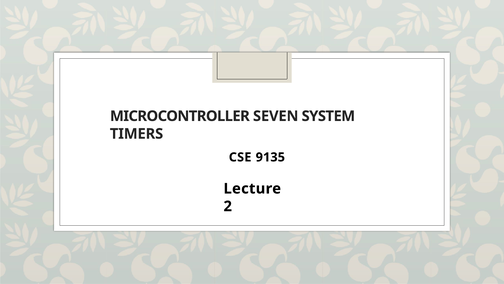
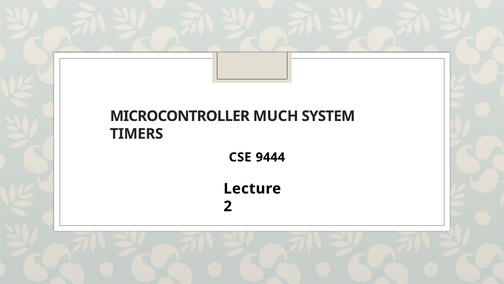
SEVEN: SEVEN -> MUCH
9135: 9135 -> 9444
